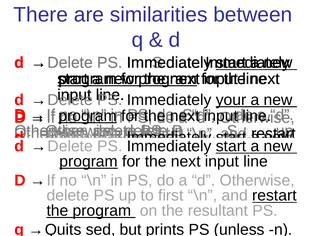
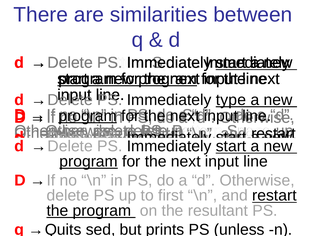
your: your -> type
